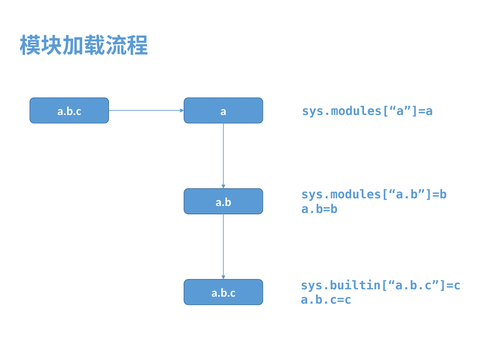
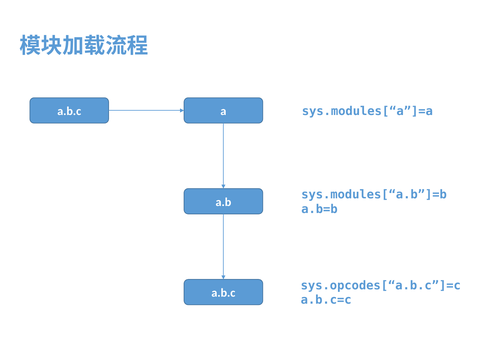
sys.builtin[“a.b.c”]=c: sys.builtin[“a.b.c”]=c -> sys.opcodes[“a.b.c”]=c
